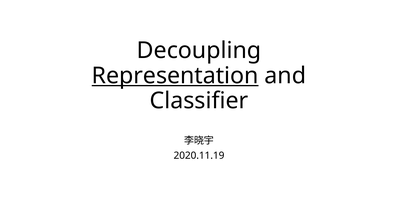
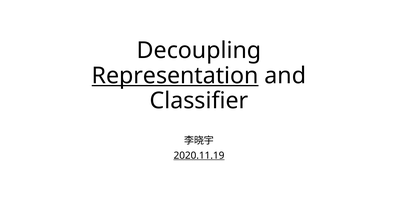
2020.11.19 underline: none -> present
